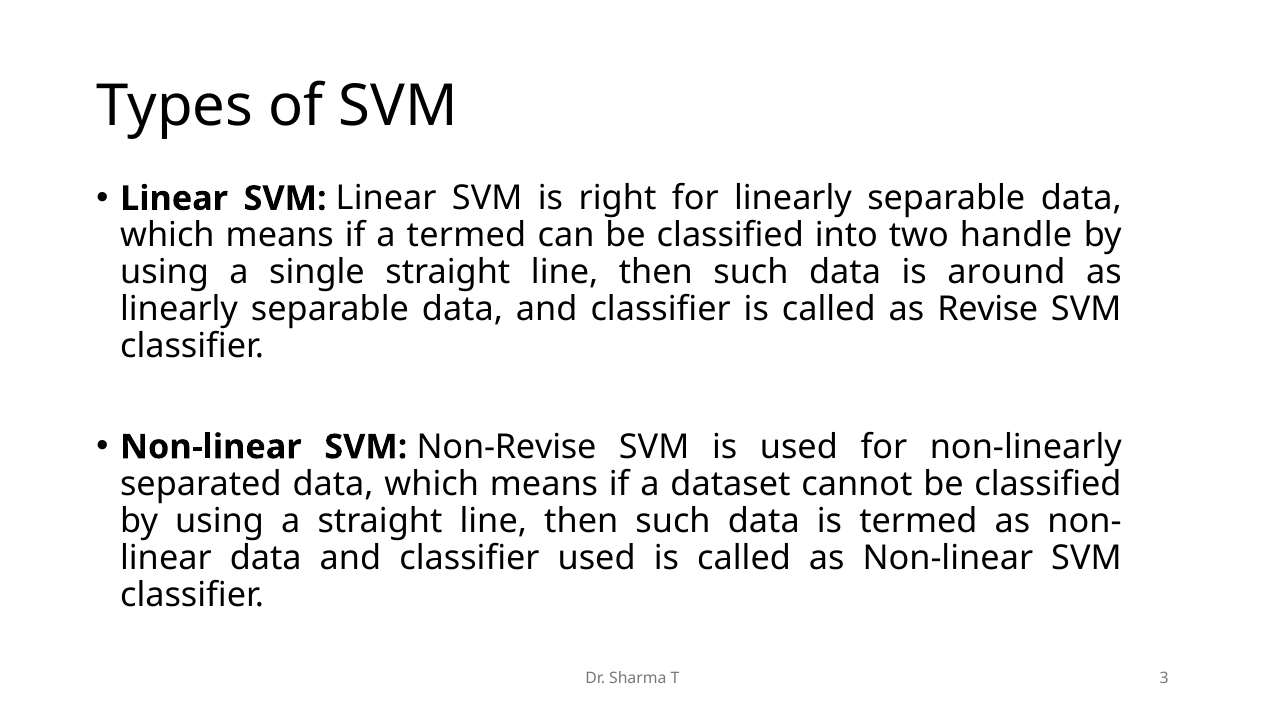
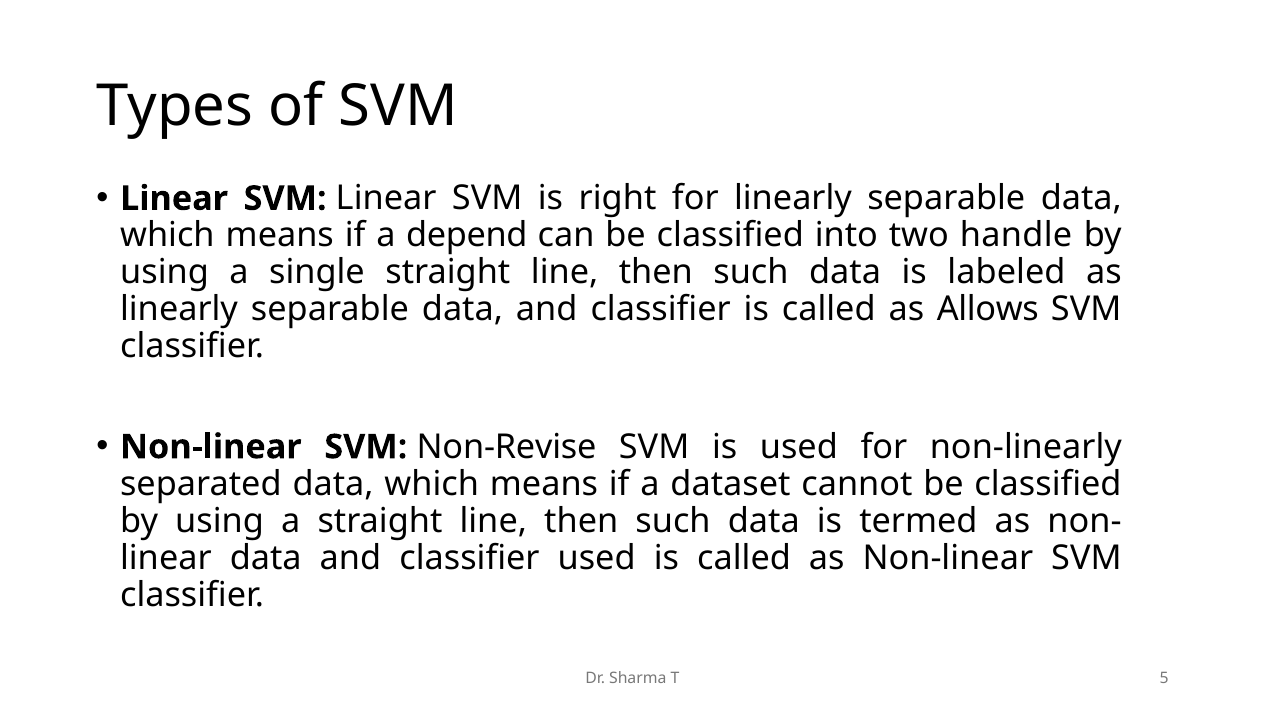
a termed: termed -> depend
around: around -> labeled
Revise: Revise -> Allows
3: 3 -> 5
